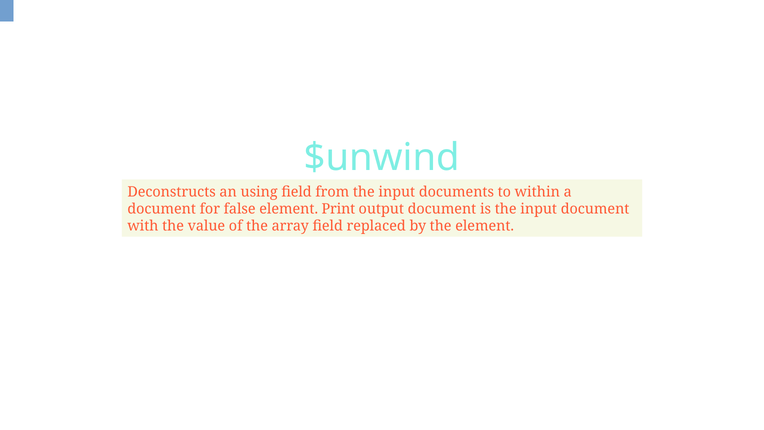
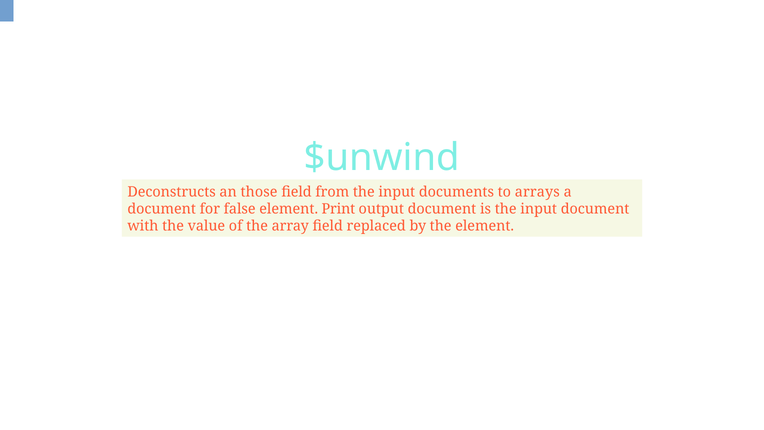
using: using -> those
within: within -> arrays
